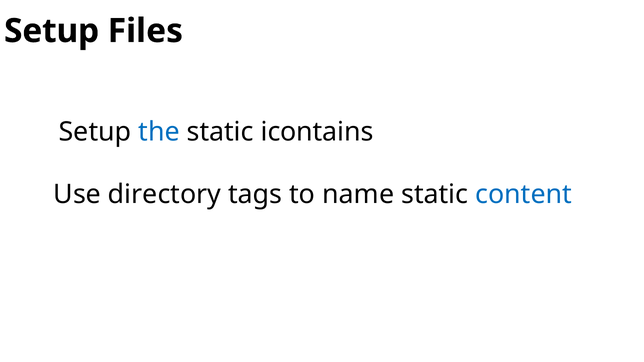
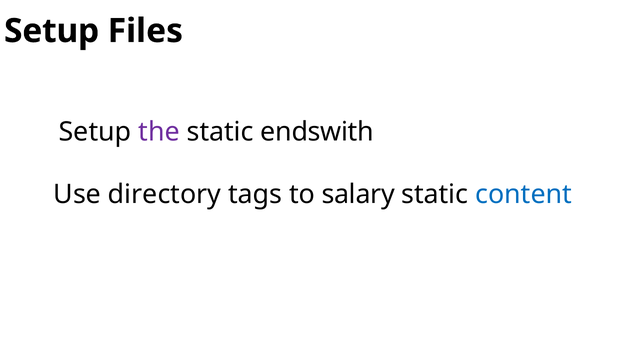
the colour: blue -> purple
icontains: icontains -> endswith
name: name -> salary
